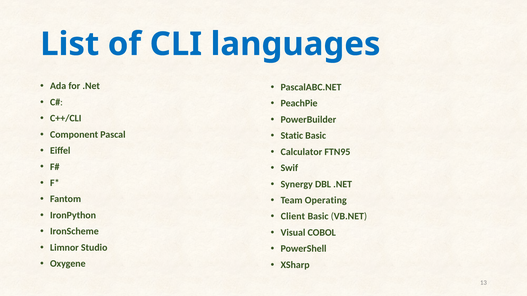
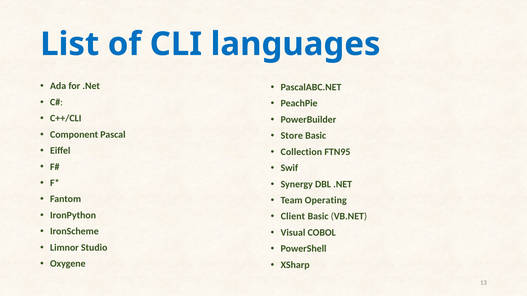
Static: Static -> Store
Calculator: Calculator -> Collection
